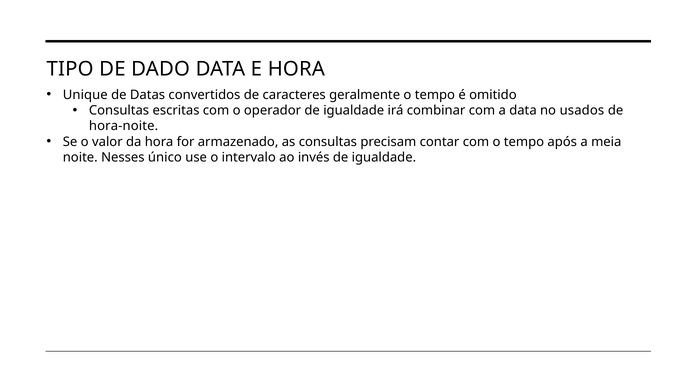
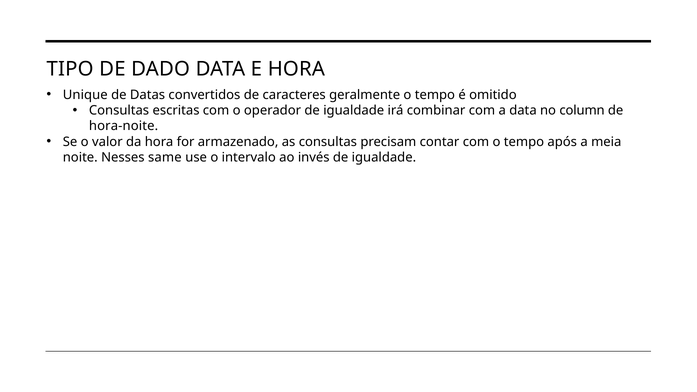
usados: usados -> column
único: único -> same
